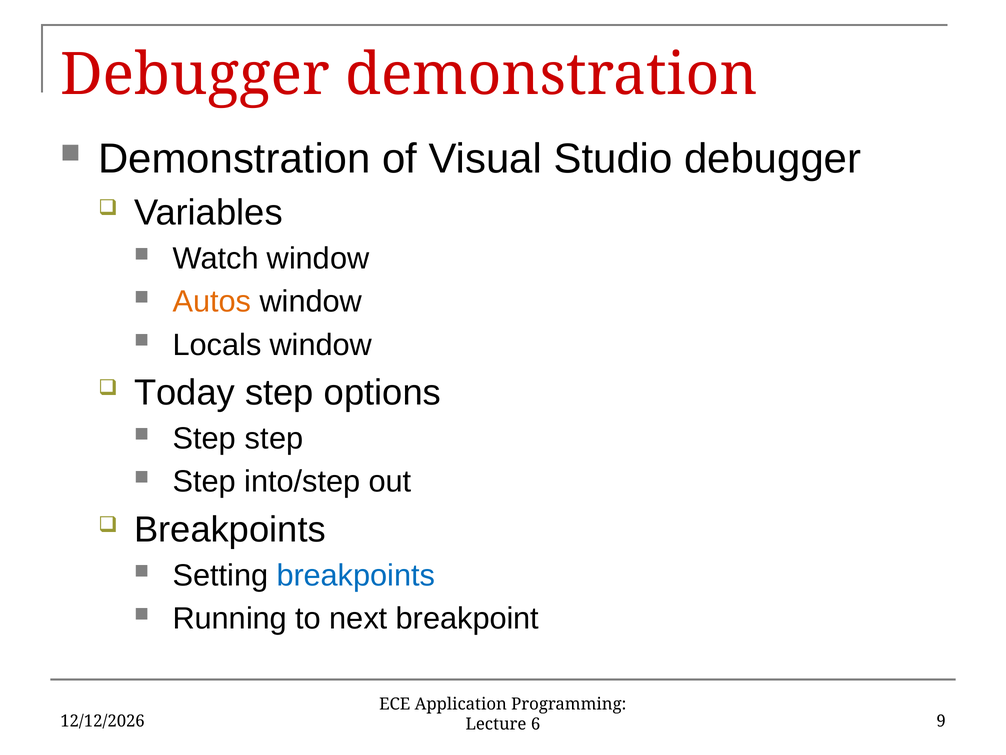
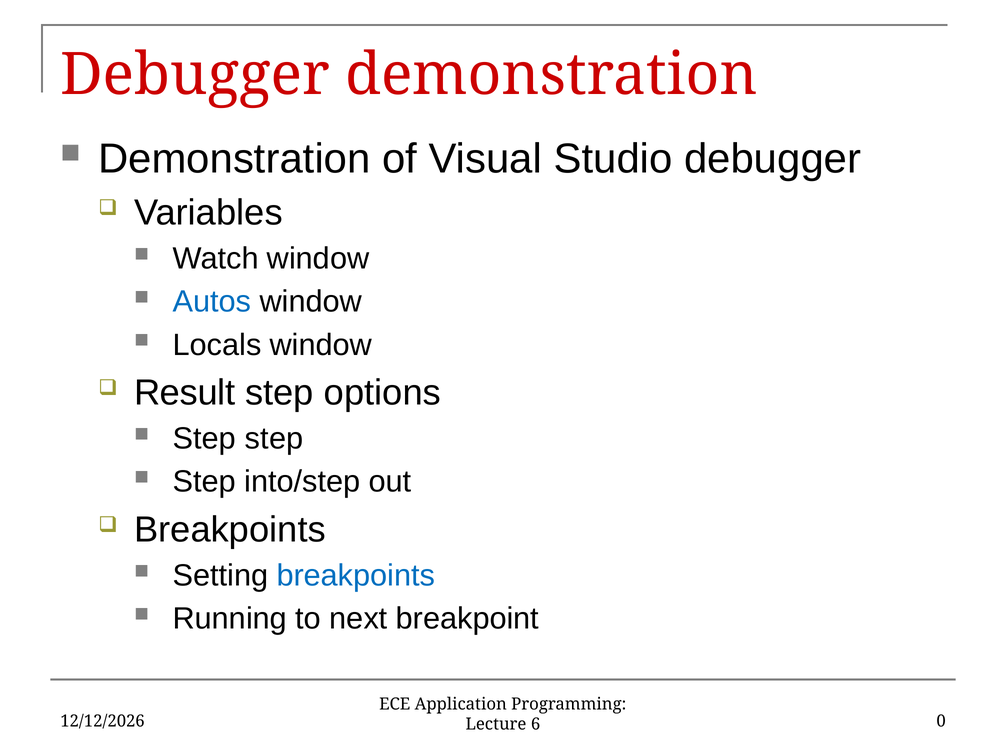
Autos colour: orange -> blue
Today: Today -> Result
9: 9 -> 0
